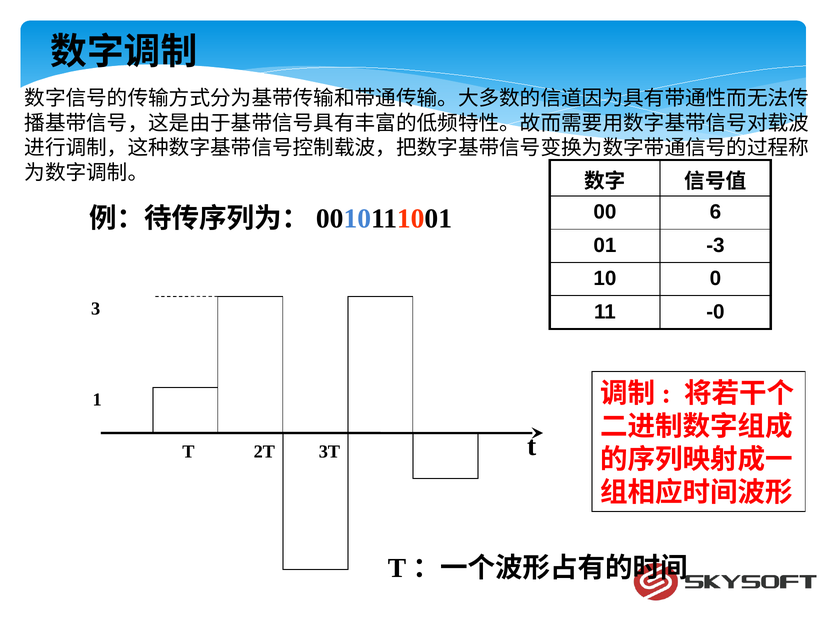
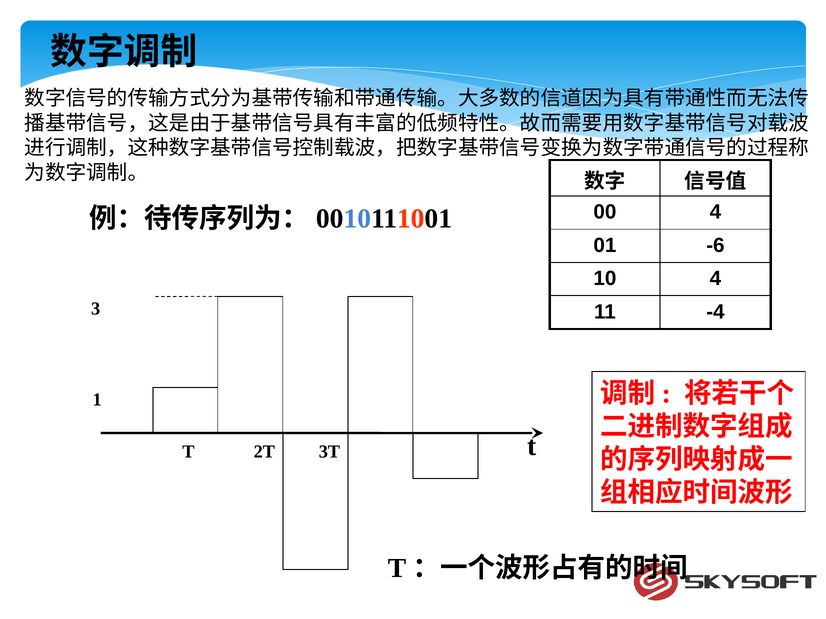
00 6: 6 -> 4
-3: -3 -> -6
10 0: 0 -> 4
-0: -0 -> -4
